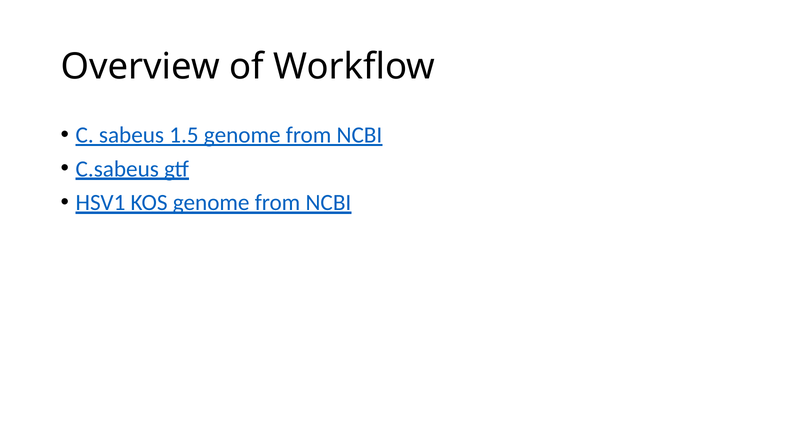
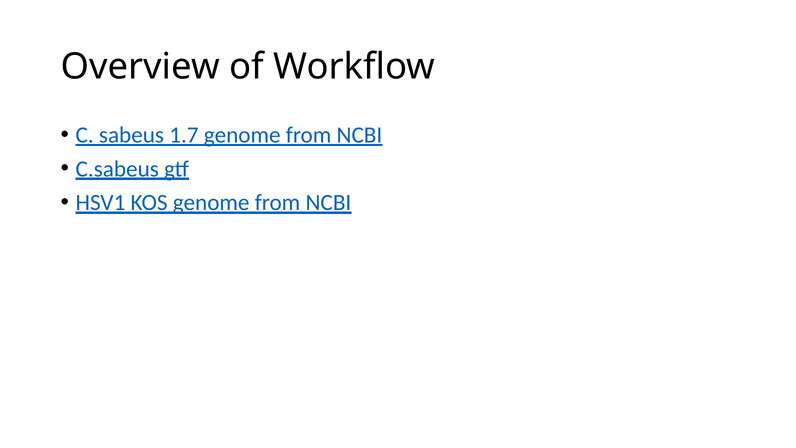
1.5: 1.5 -> 1.7
